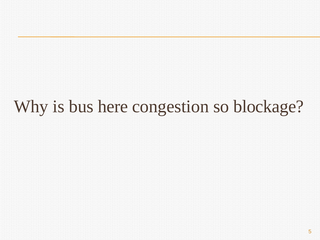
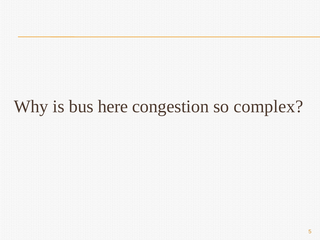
blockage: blockage -> complex
